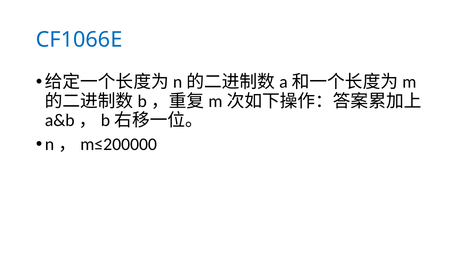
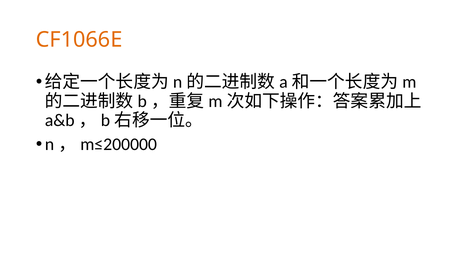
CF1066E colour: blue -> orange
